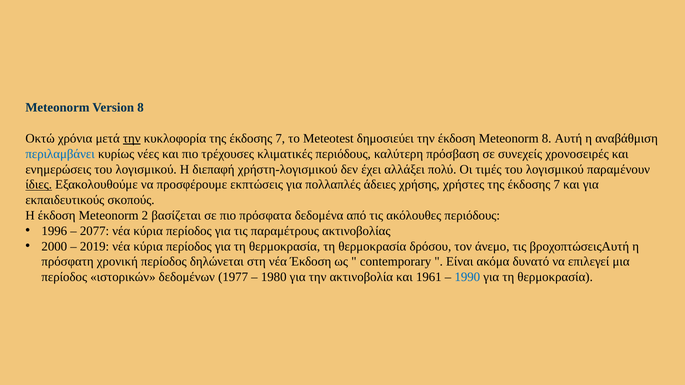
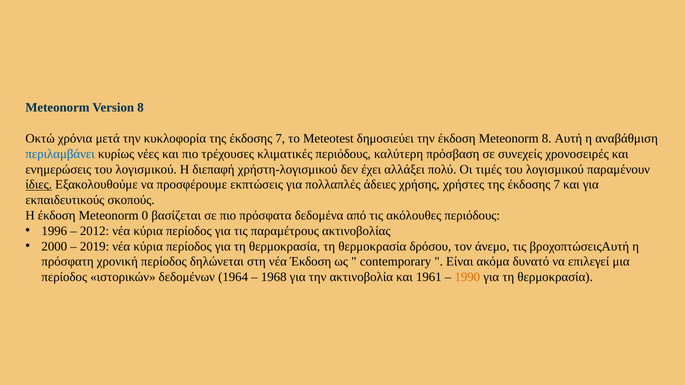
την at (132, 139) underline: present -> none
2: 2 -> 0
2077: 2077 -> 2012
1977: 1977 -> 1964
1980: 1980 -> 1968
1990 colour: blue -> orange
